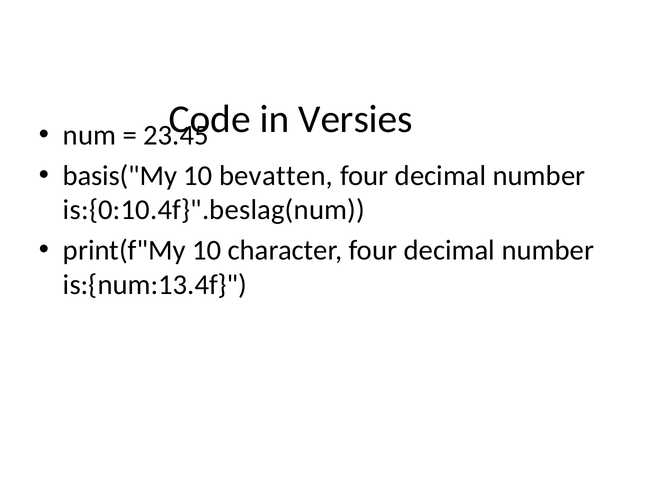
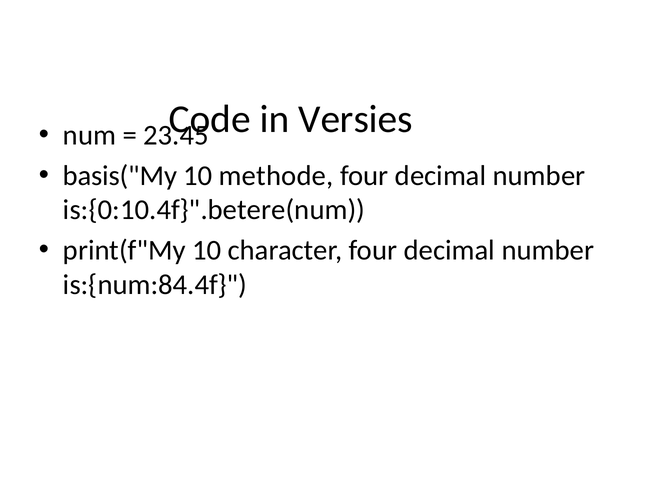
bevatten: bevatten -> methode
is:{0:10.4f}".beslag(num: is:{0:10.4f}".beslag(num -> is:{0:10.4f}".betere(num
is:{num:13.4f: is:{num:13.4f -> is:{num:84.4f
